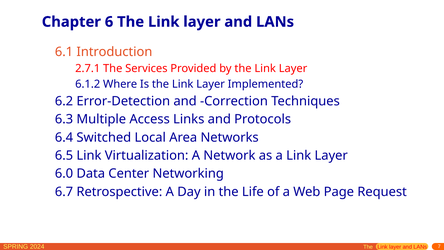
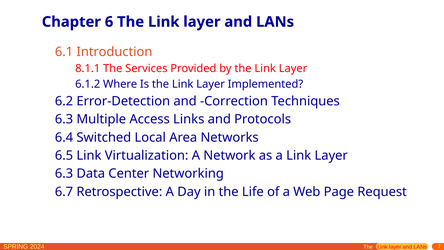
2.7.1: 2.7.1 -> 8.1.1
6.0 at (64, 174): 6.0 -> 6.3
